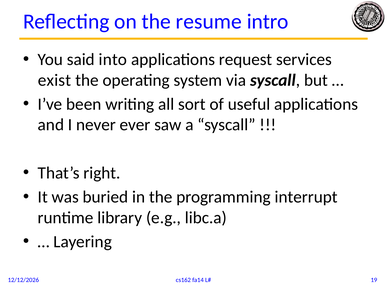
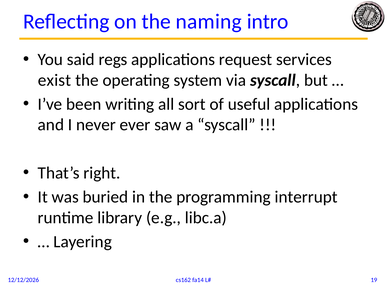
resume: resume -> naming
into: into -> regs
